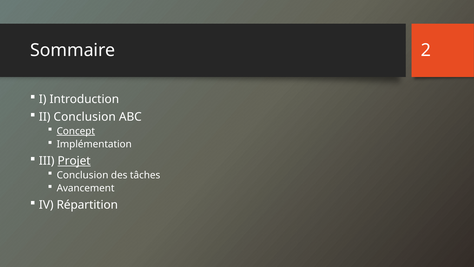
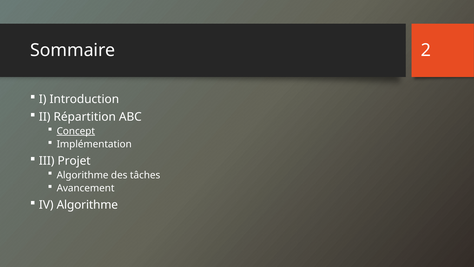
II Conclusion: Conclusion -> Répartition
Projet underline: present -> none
Conclusion at (83, 175): Conclusion -> Algorithme
IV Répartition: Répartition -> Algorithme
